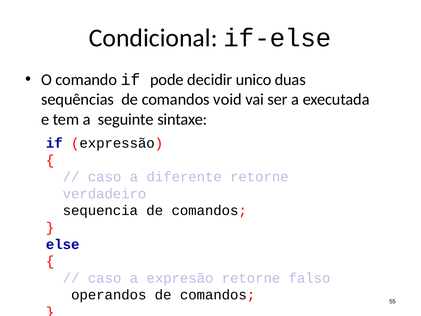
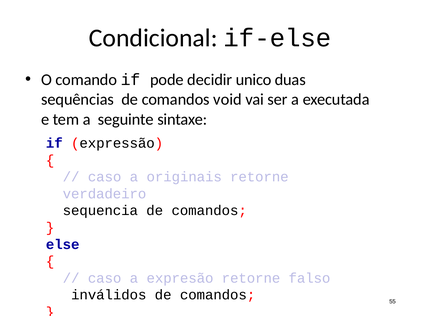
diferente: diferente -> originais
operandos: operandos -> inválidos
